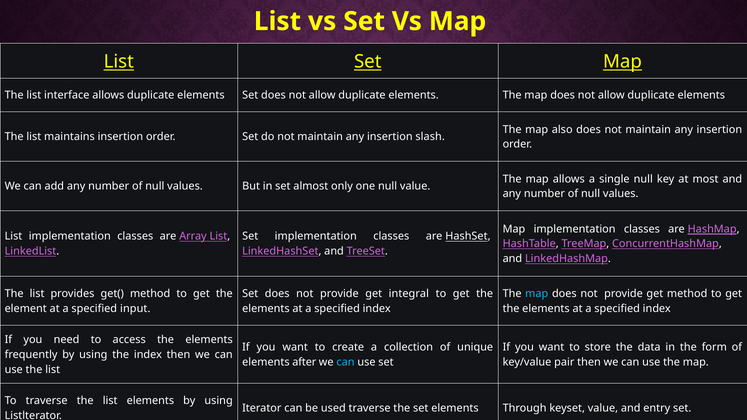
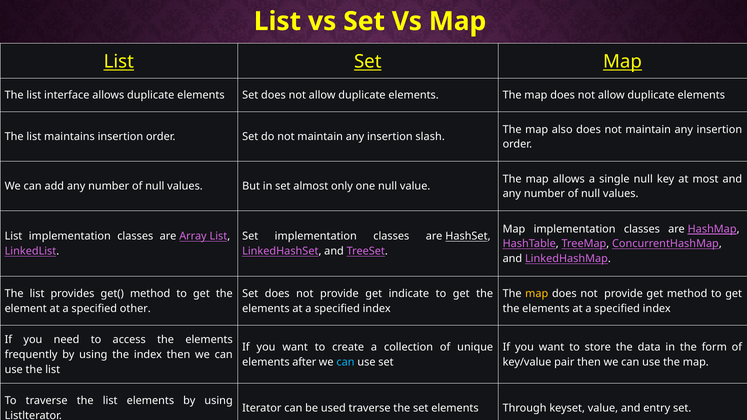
integral: integral -> indicate
map at (537, 294) colour: light blue -> yellow
input: input -> other
